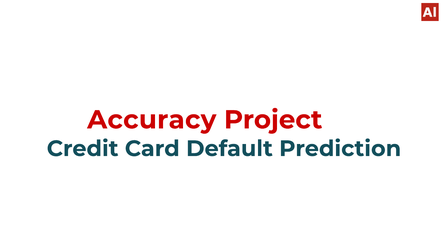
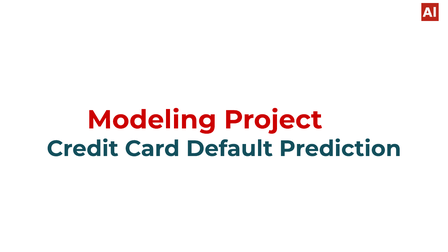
Accuracy: Accuracy -> Modeling
